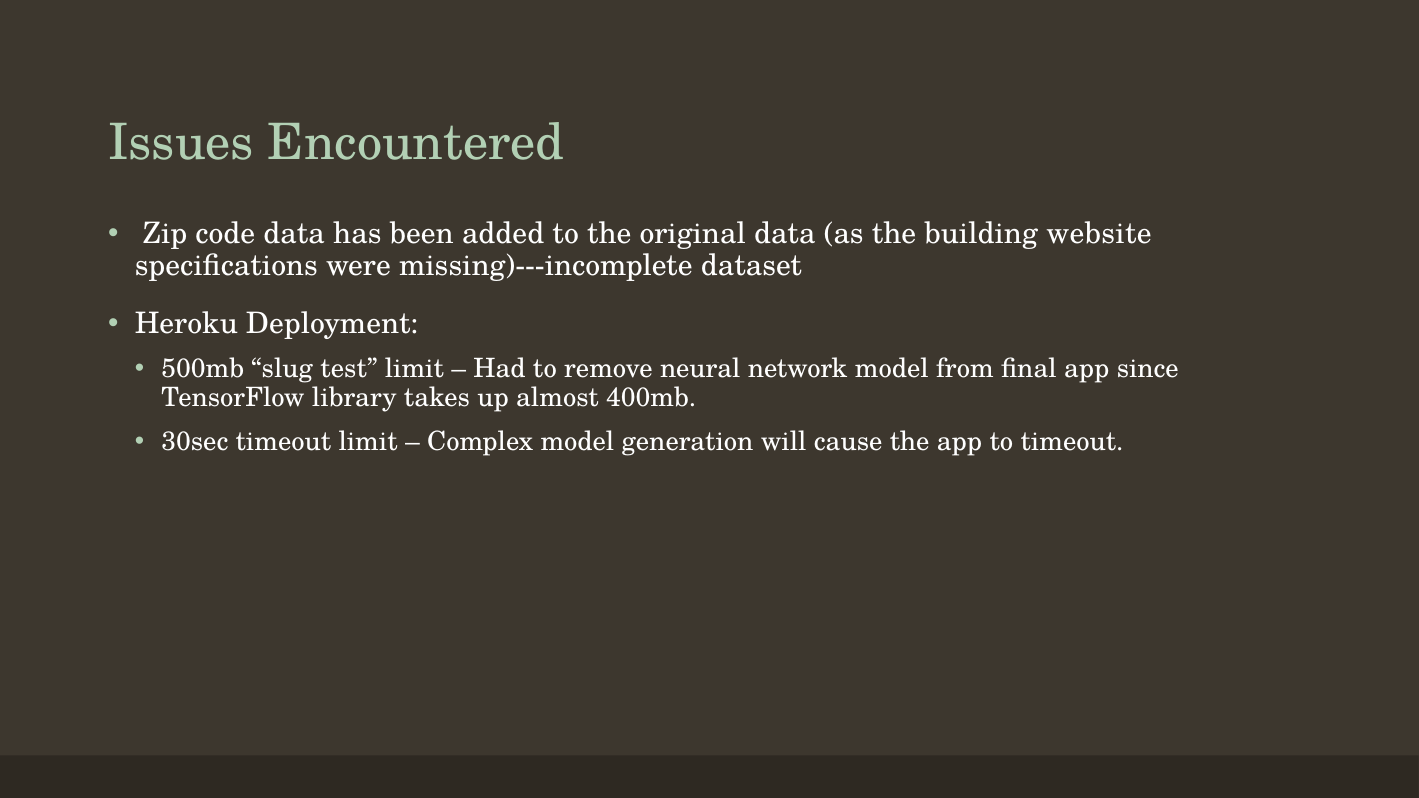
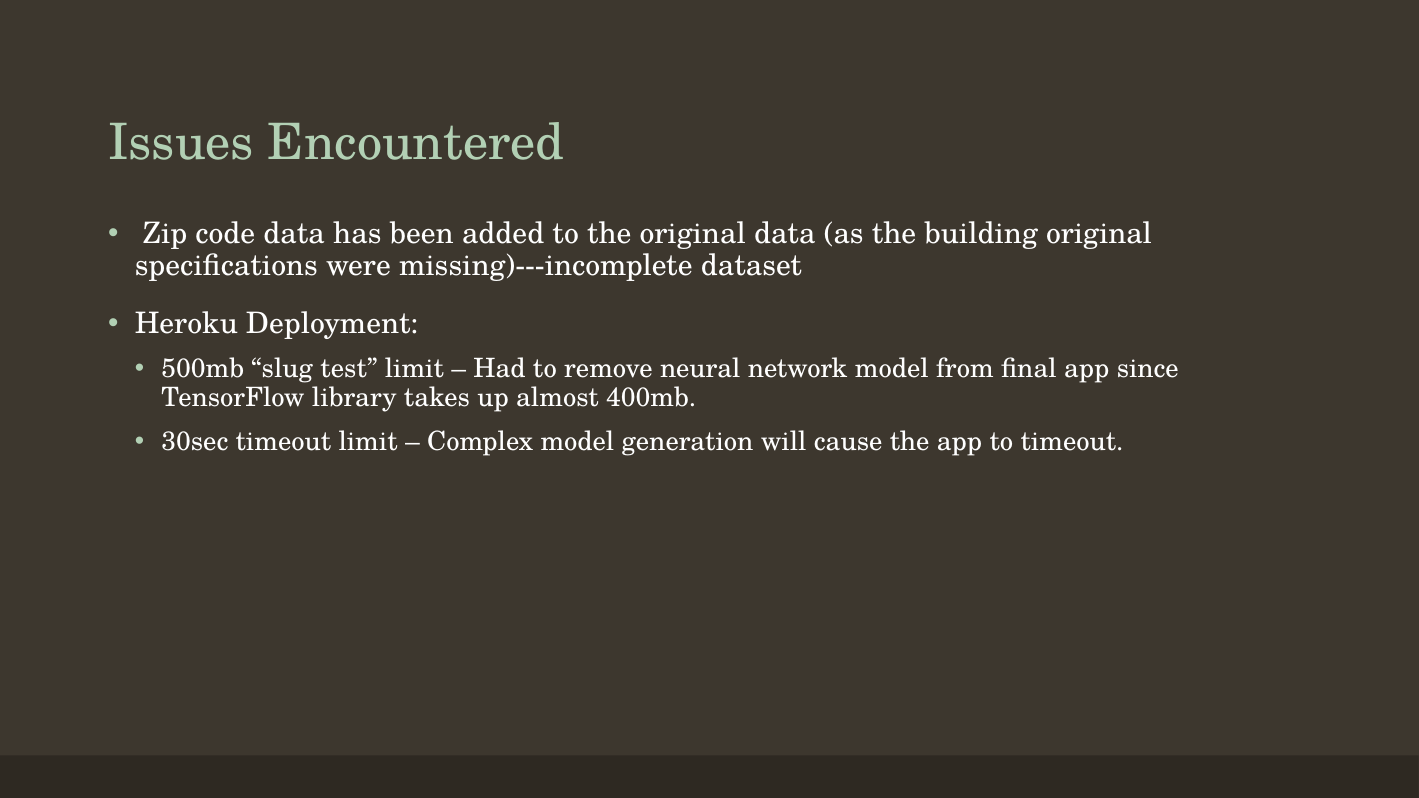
building website: website -> original
